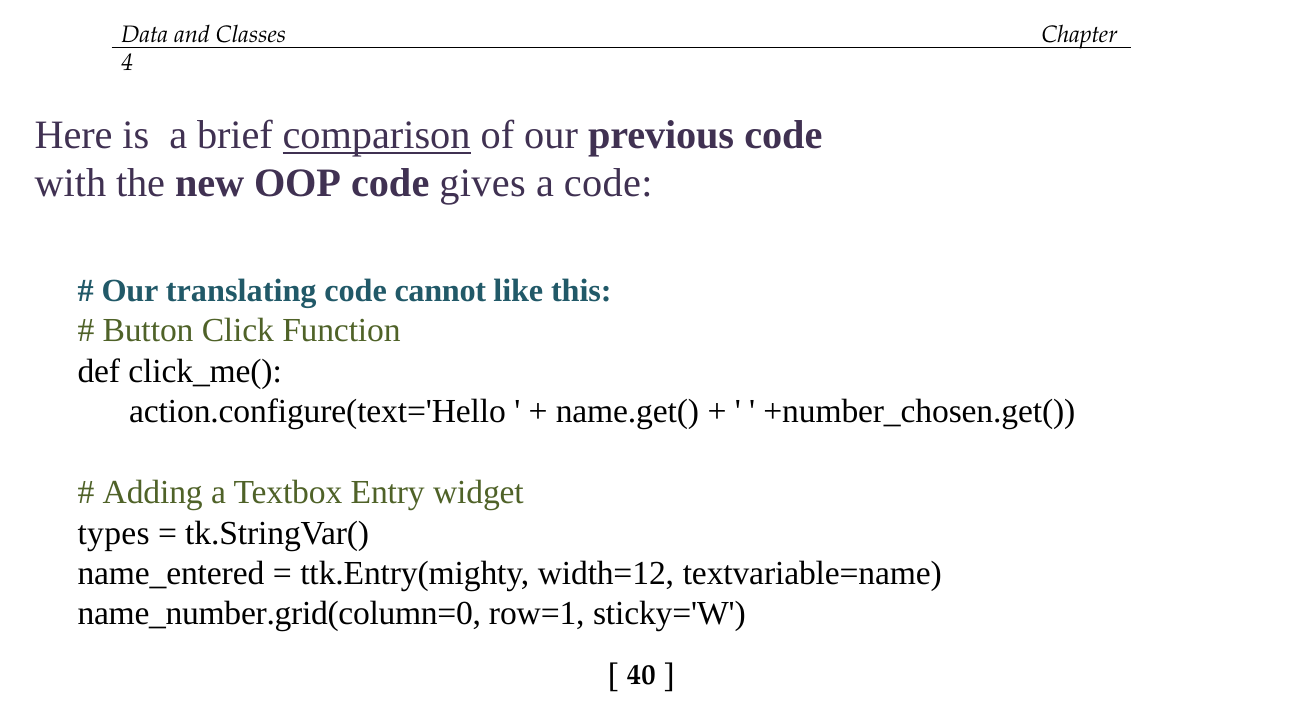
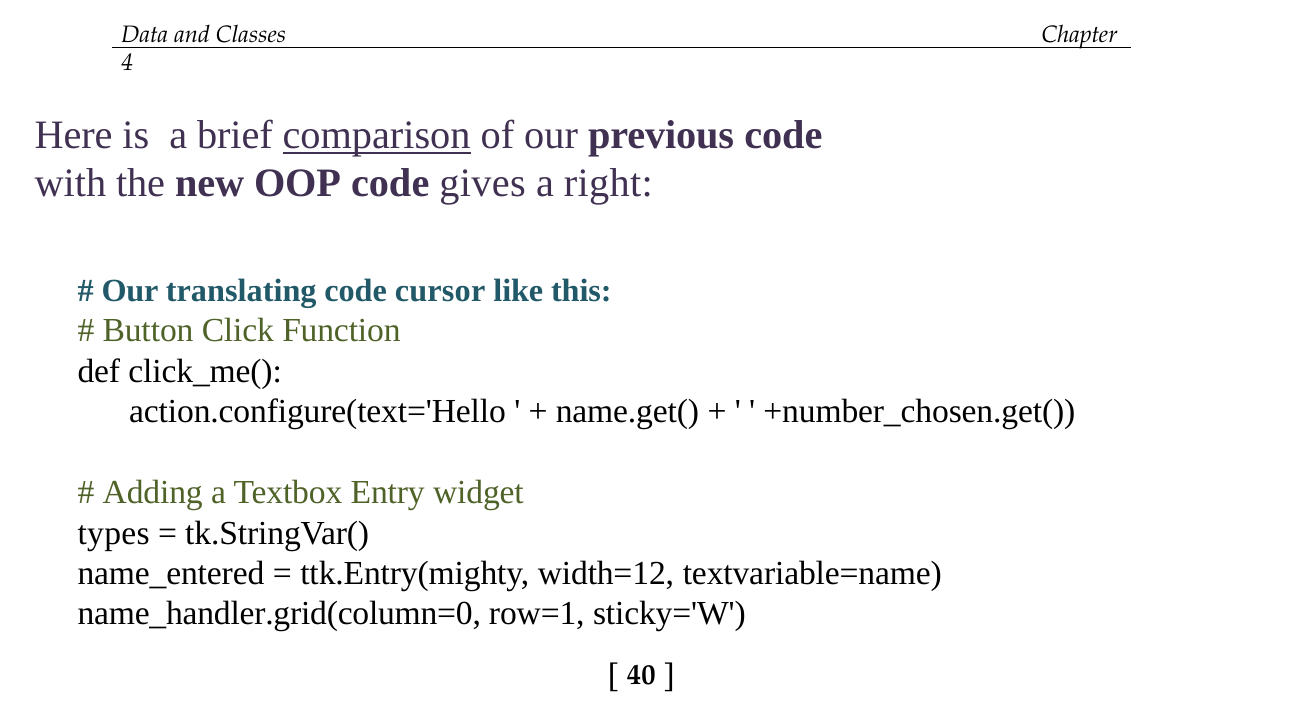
a code: code -> right
cannot: cannot -> cursor
name_number.grid(column=0: name_number.grid(column=0 -> name_handler.grid(column=0
